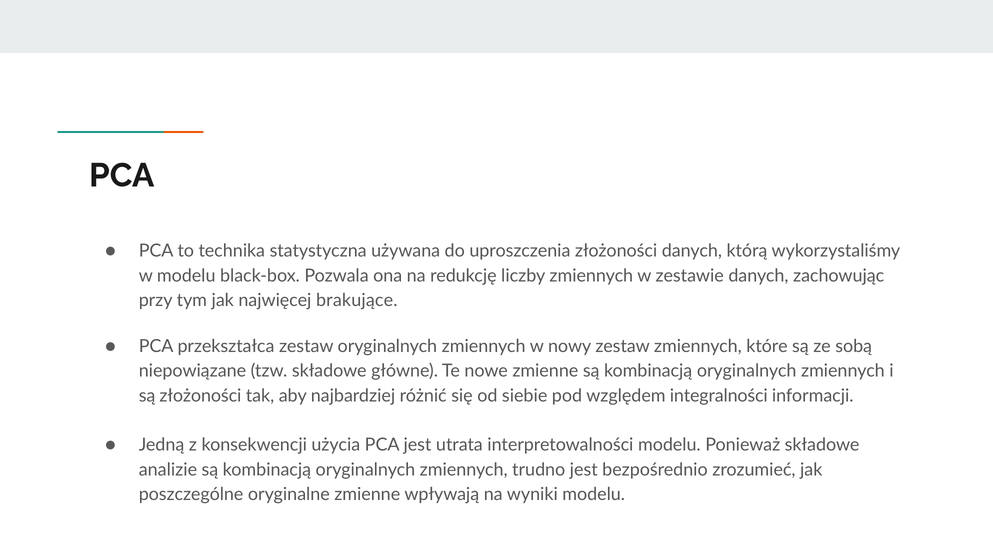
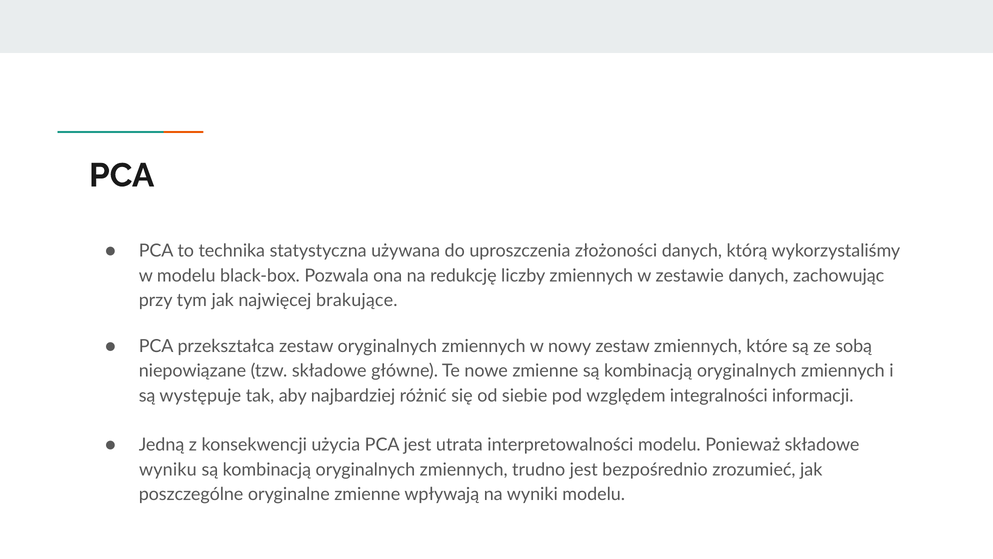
są złożoności: złożoności -> występuje
analizie: analizie -> wyniku
